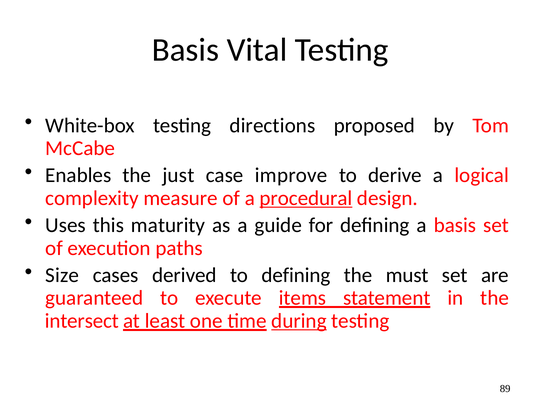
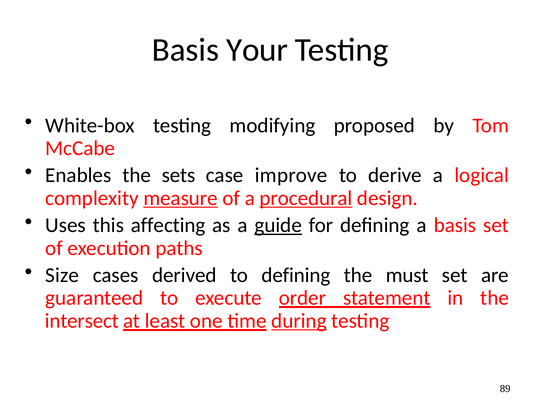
Vital: Vital -> Your
directions: directions -> modifying
just: just -> sets
measure underline: none -> present
maturity: maturity -> affecting
guide underline: none -> present
items: items -> order
